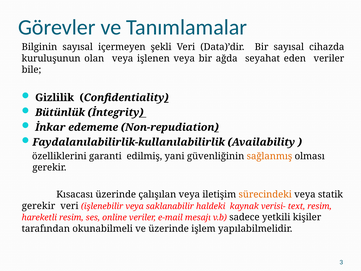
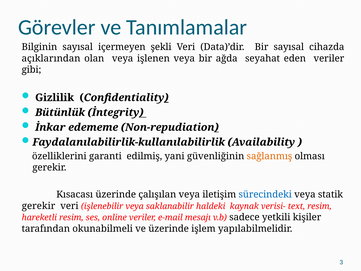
kuruluşunun: kuruluşunun -> açıklarından
bile: bile -> gibi
sürecindeki colour: orange -> blue
